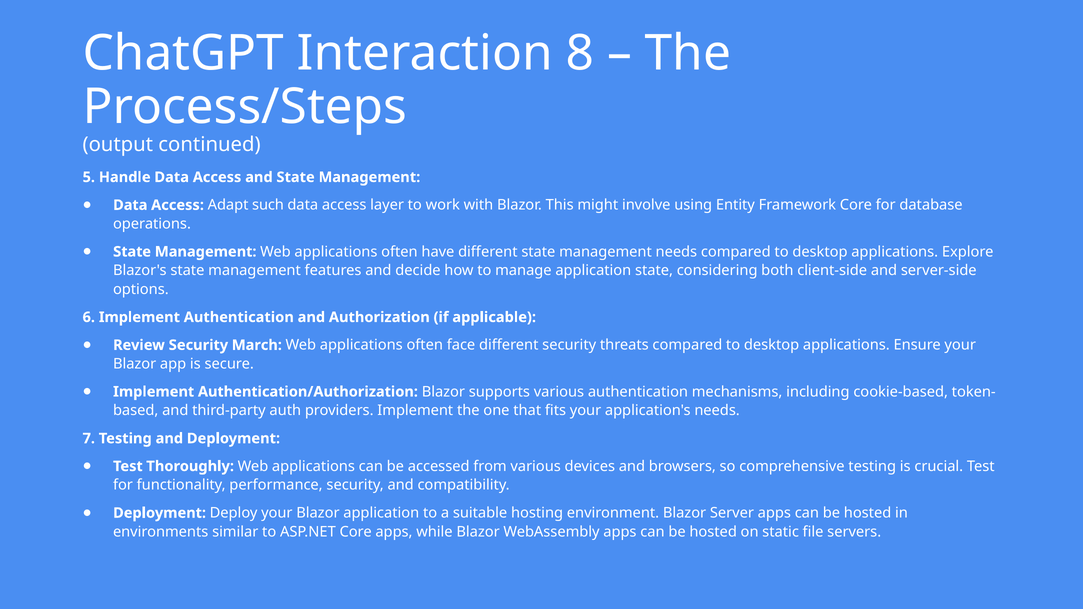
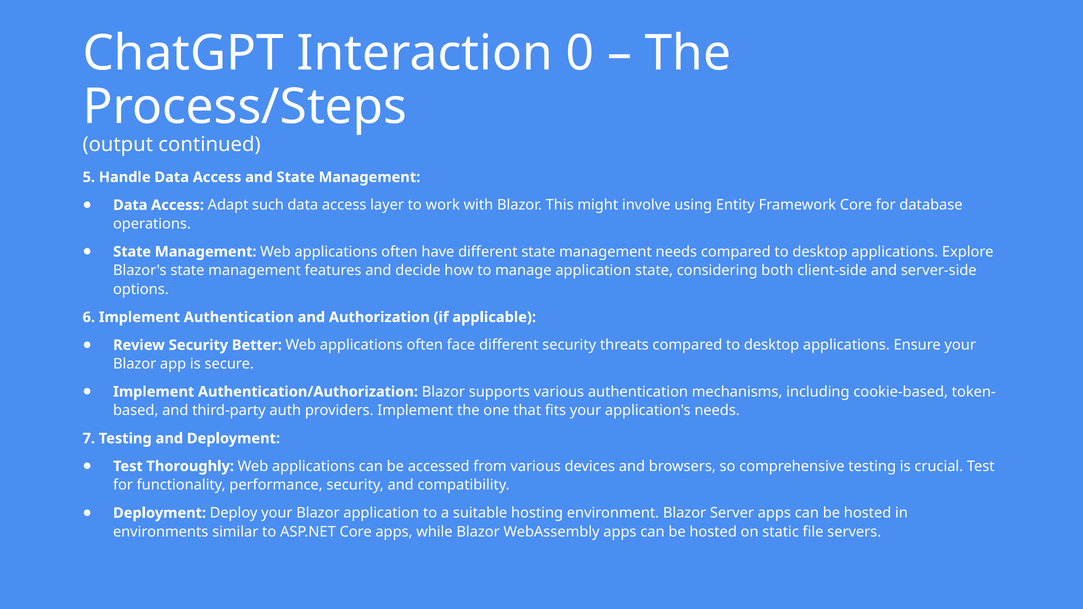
8: 8 -> 0
March: March -> Better
